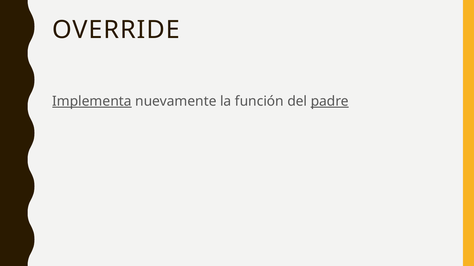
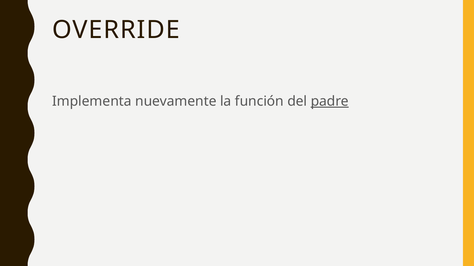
Implementa underline: present -> none
